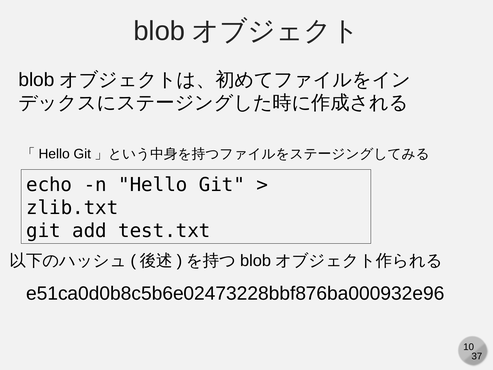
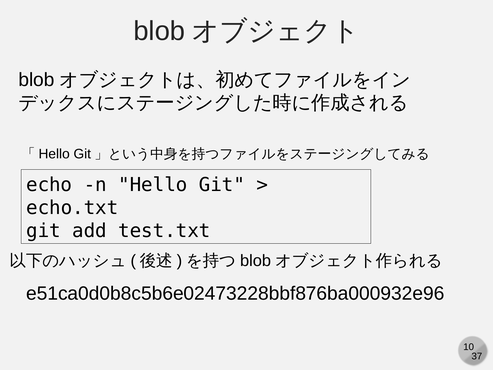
zlib.txt: zlib.txt -> echo.txt
